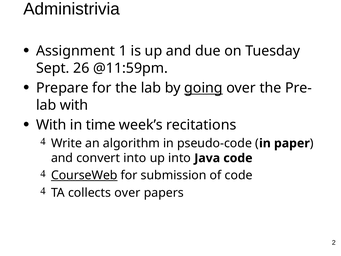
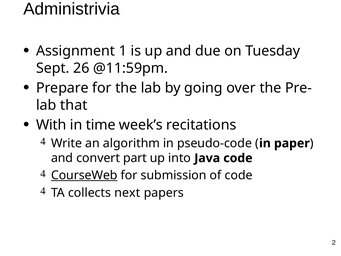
going underline: present -> none
lab with: with -> that
convert into: into -> part
collects over: over -> next
